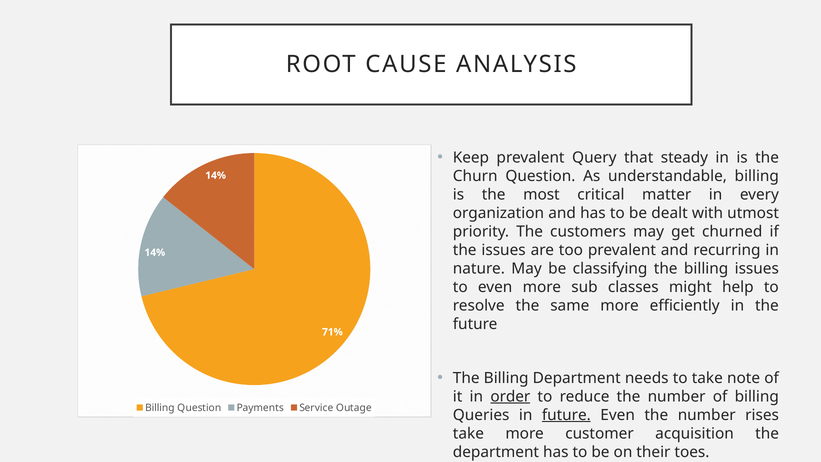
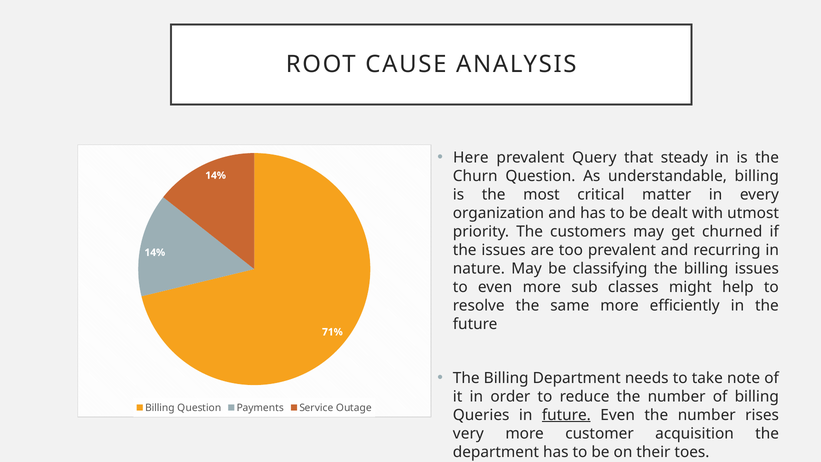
Keep: Keep -> Here
order underline: present -> none
take at (468, 433): take -> very
